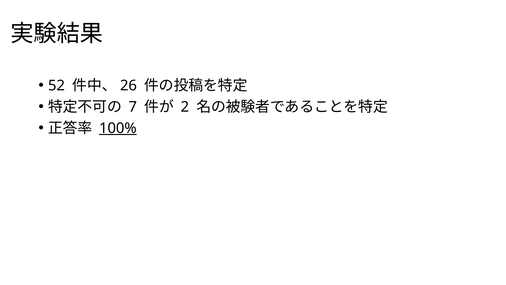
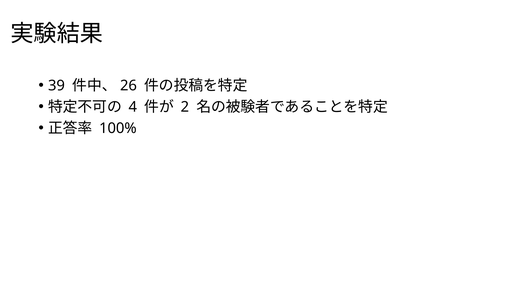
52: 52 -> 39
7: 7 -> 4
100% underline: present -> none
